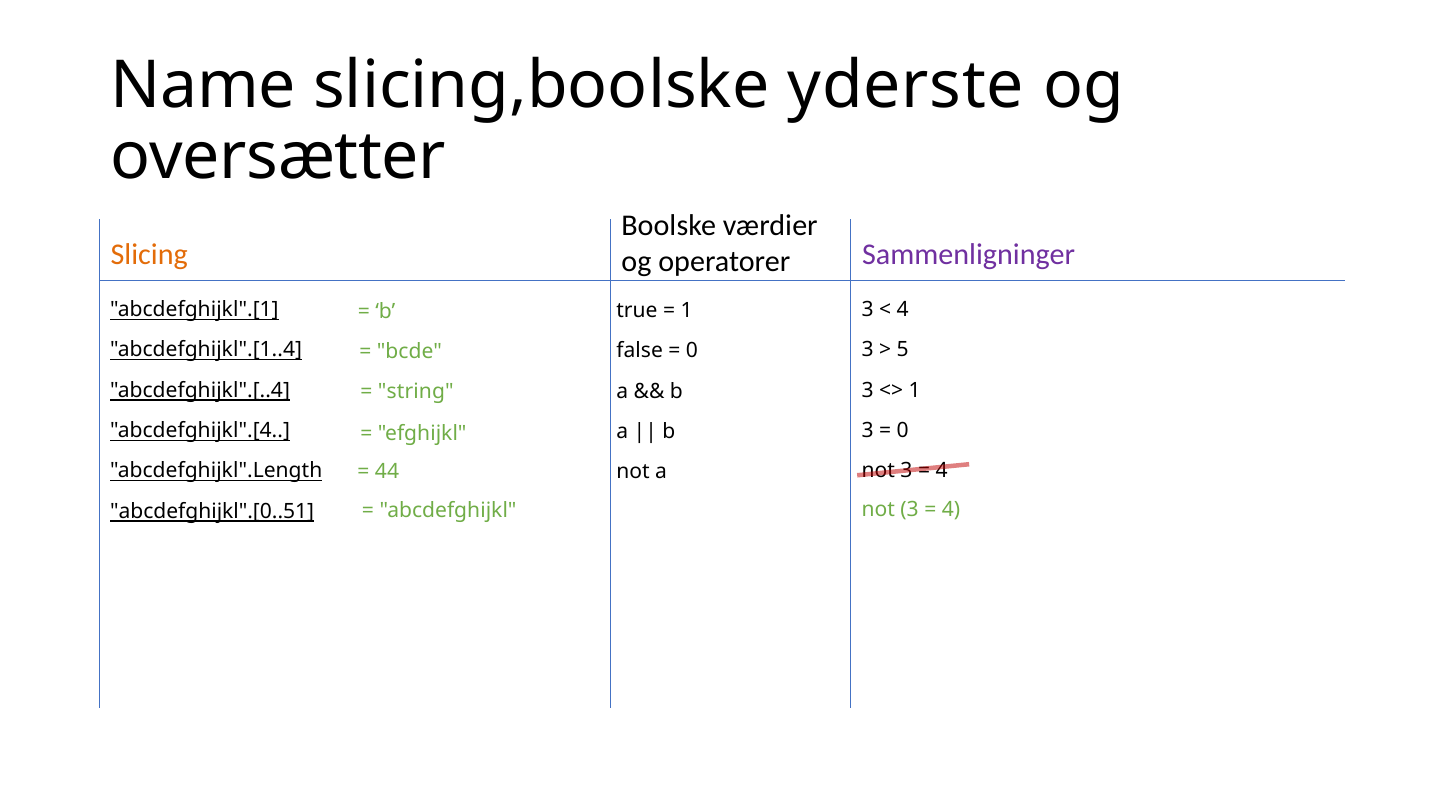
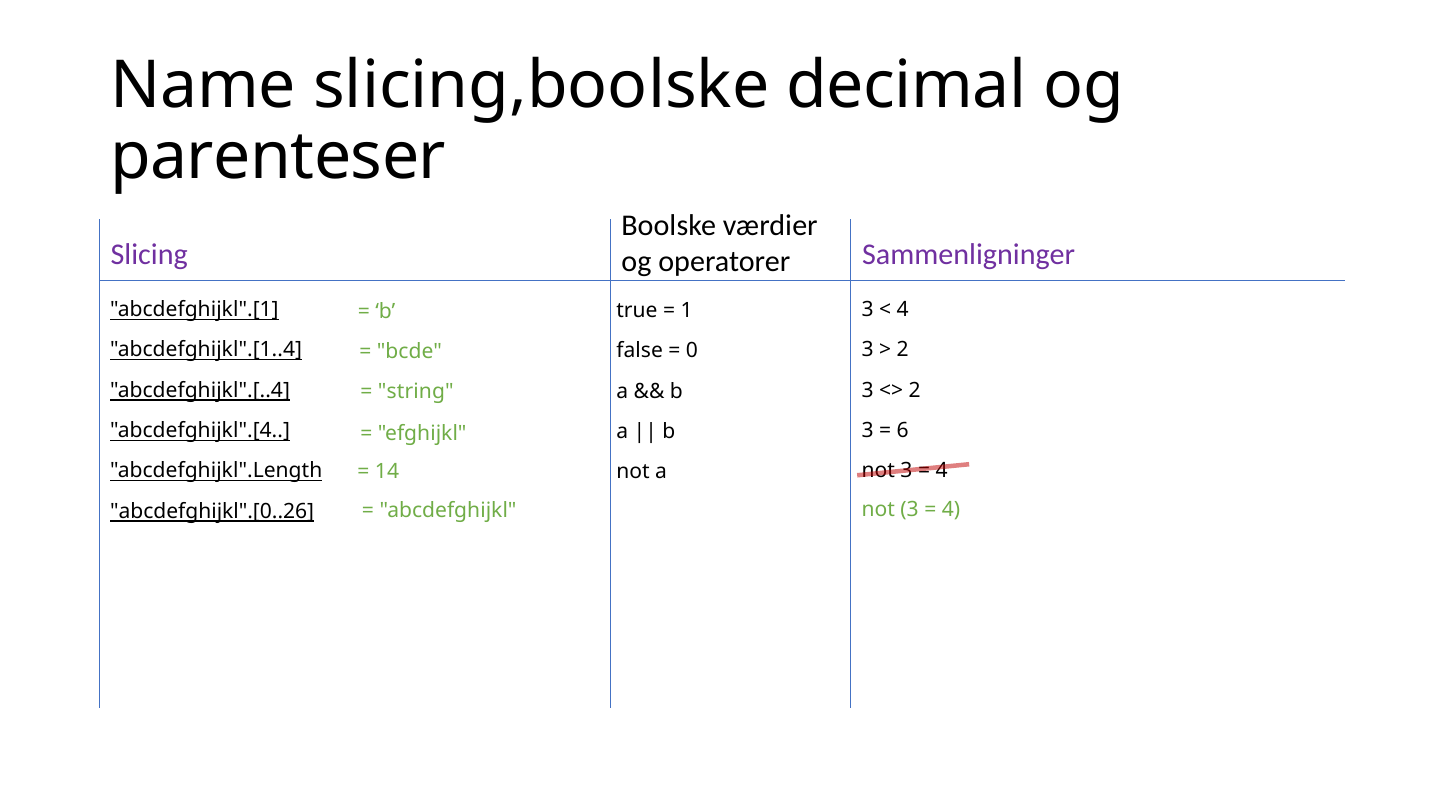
yderste: yderste -> decimal
oversætter: oversætter -> parenteser
Slicing colour: orange -> purple
5 at (903, 350): 5 -> 2
1 at (915, 390): 1 -> 2
0 at (903, 431): 0 -> 6
44: 44 -> 14
abcdefghijkl".[0..51: abcdefghijkl".[0..51 -> abcdefghijkl".[0..26
